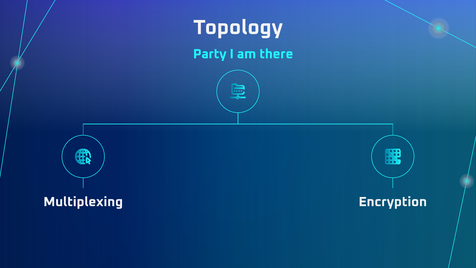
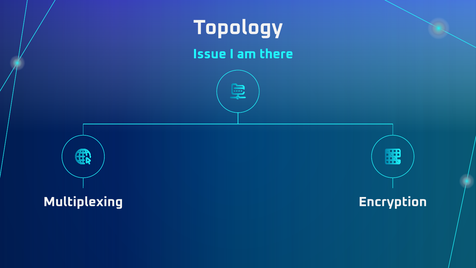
Party: Party -> Issue
